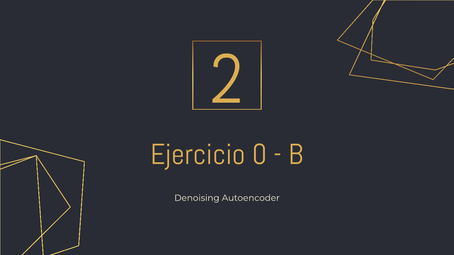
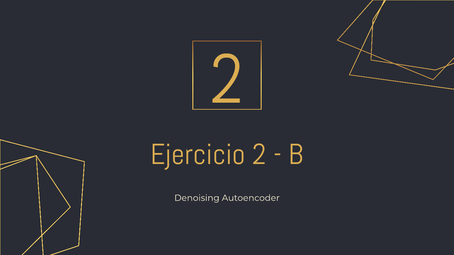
Ejercicio 0: 0 -> 2
